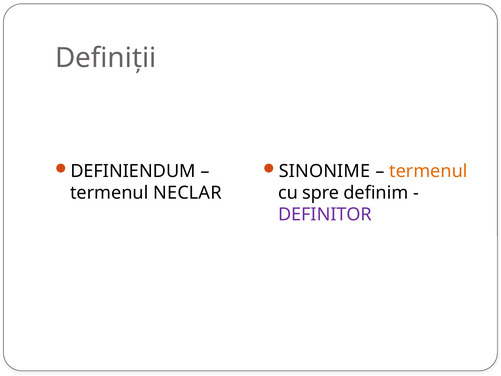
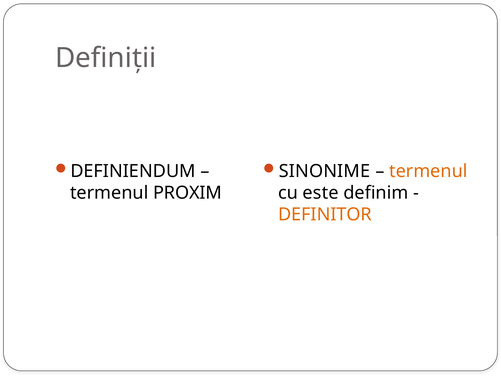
NECLAR: NECLAR -> PROXIM
spre: spre -> este
DEFINITOR colour: purple -> orange
